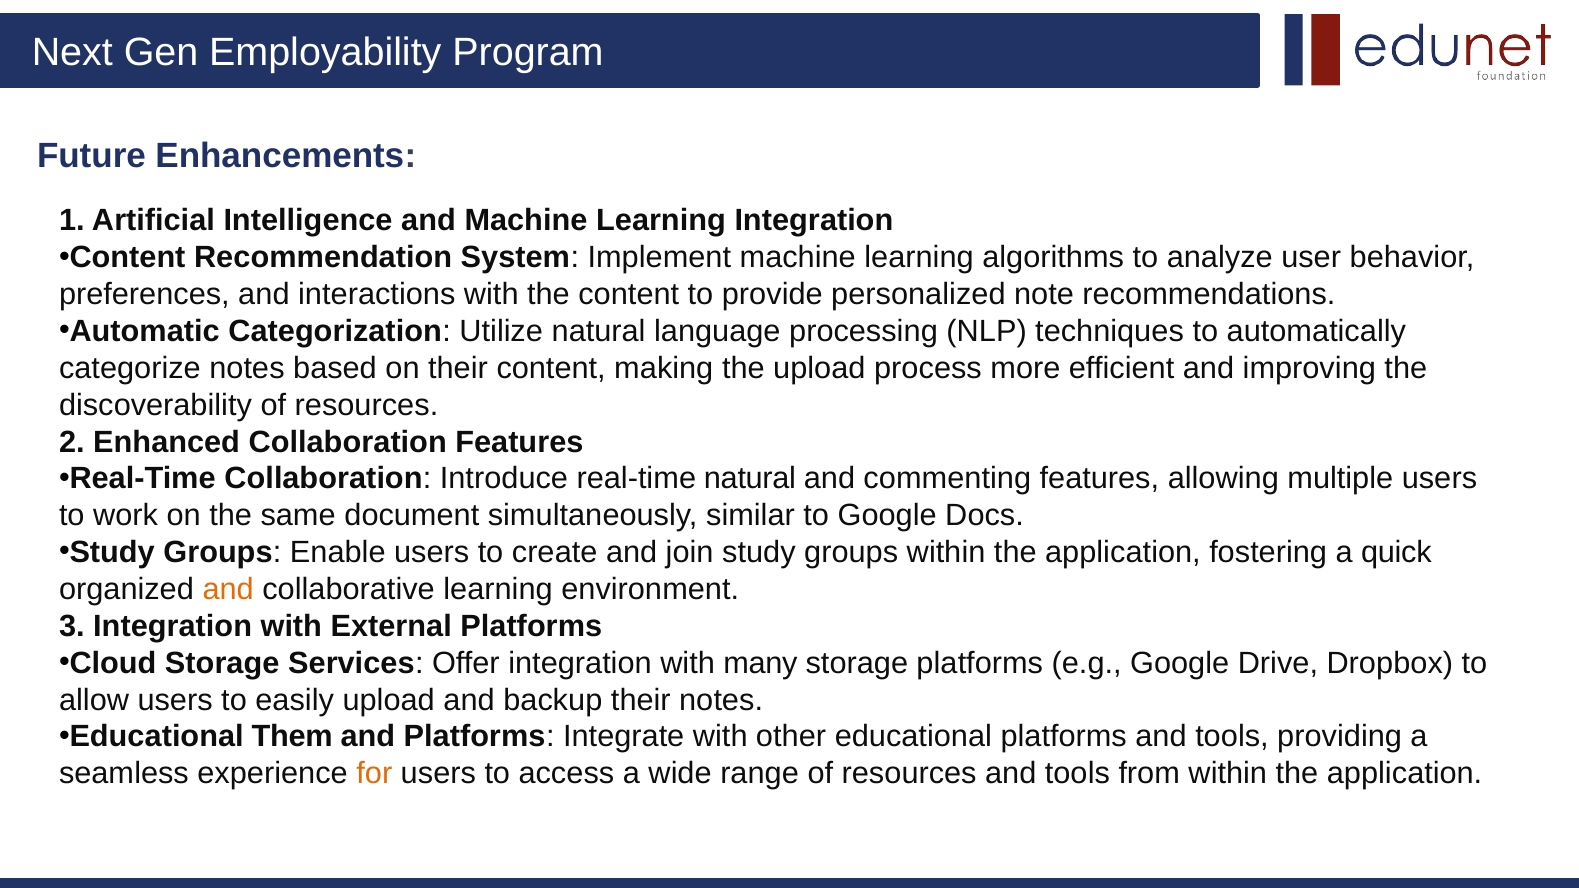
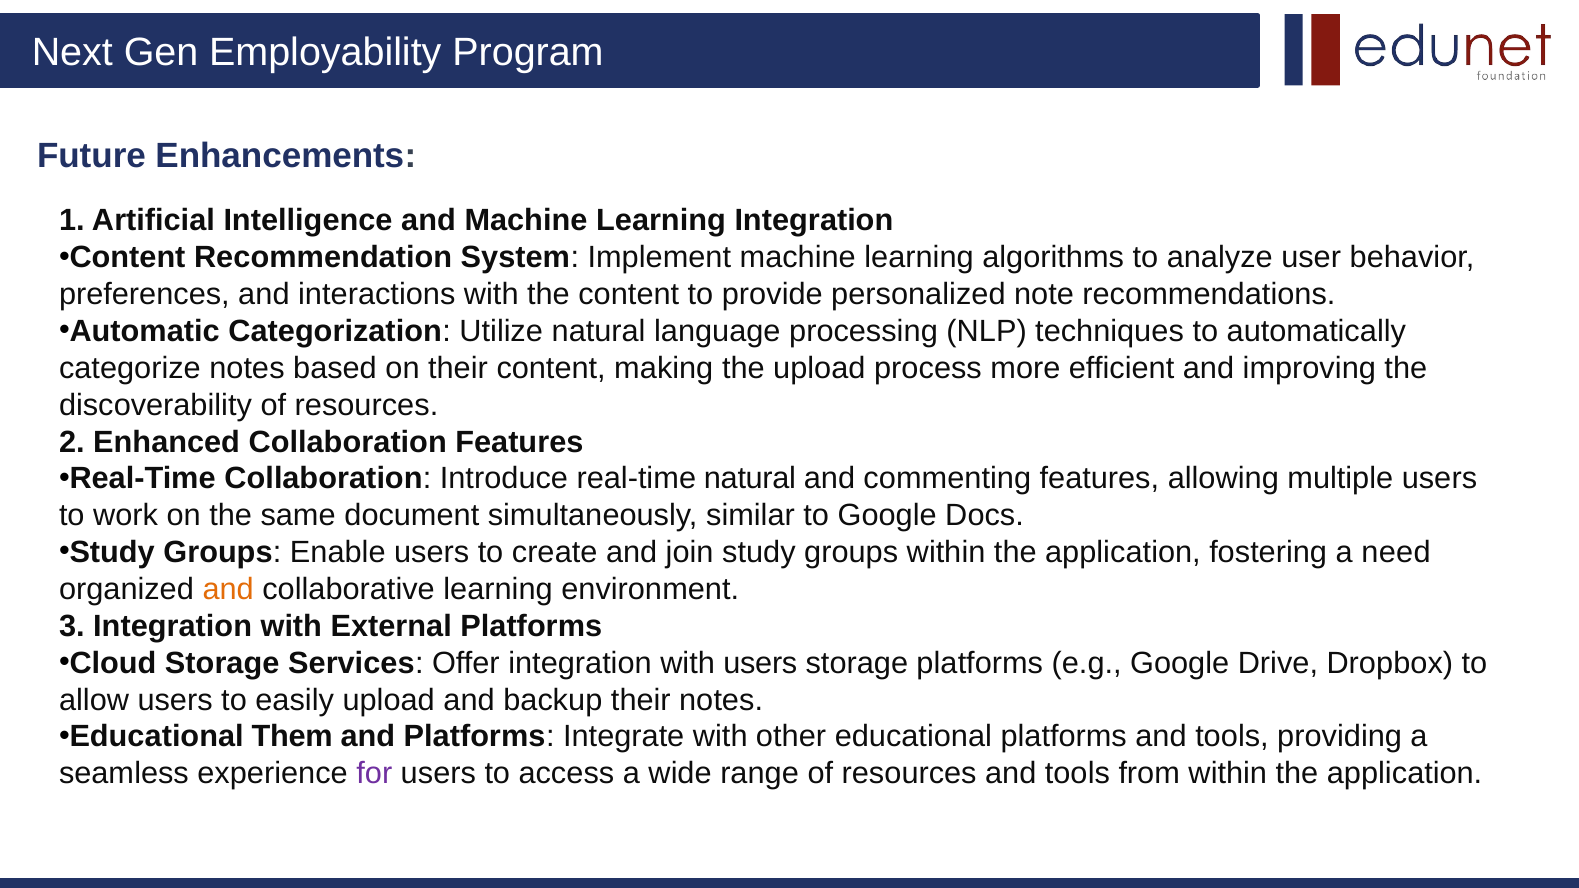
quick: quick -> need
with many: many -> users
for colour: orange -> purple
